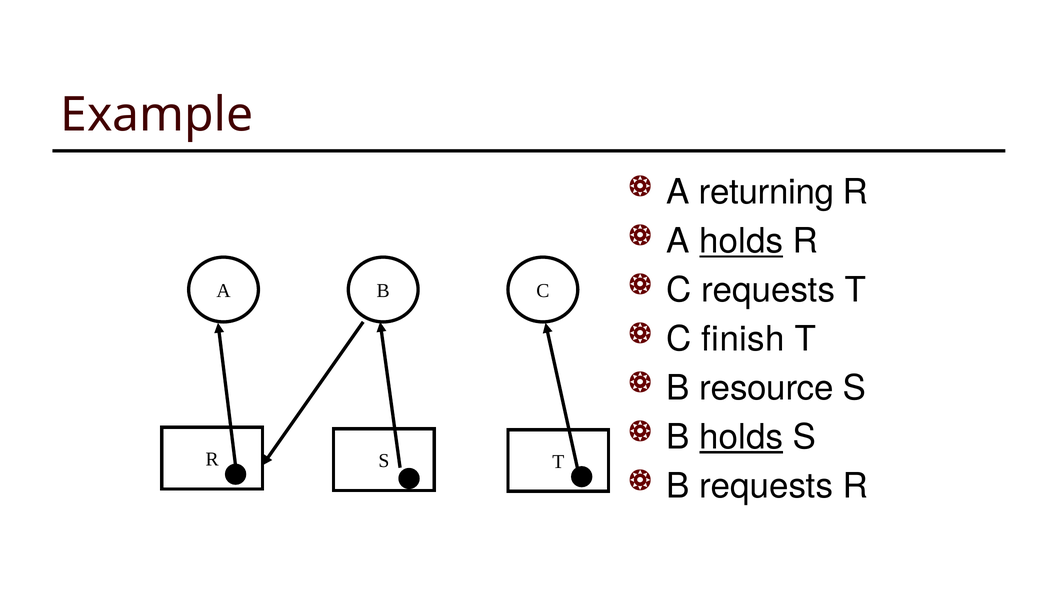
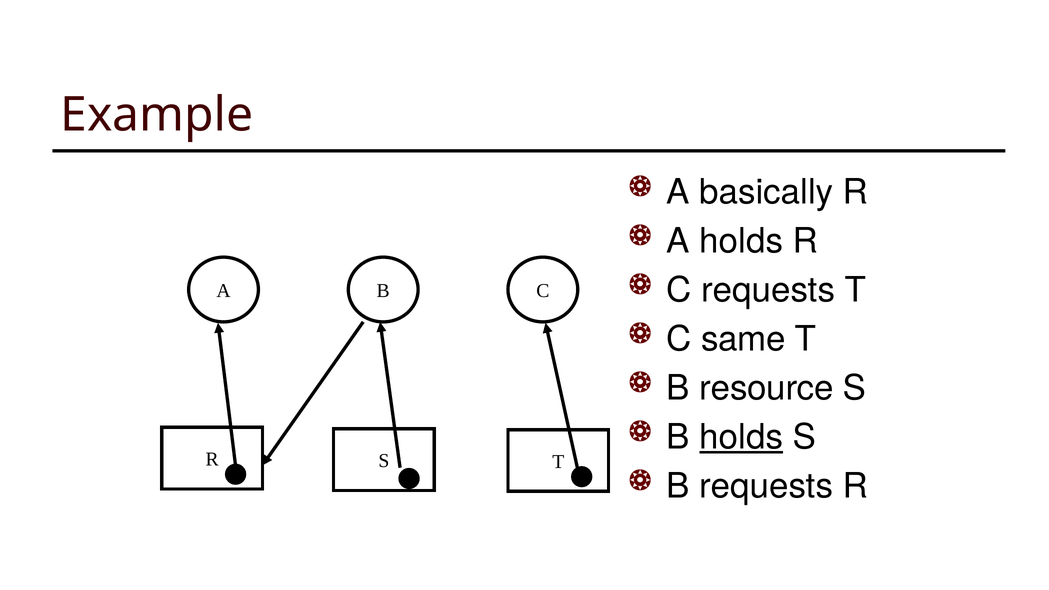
returning: returning -> basically
holds at (741, 241) underline: present -> none
finish: finish -> same
